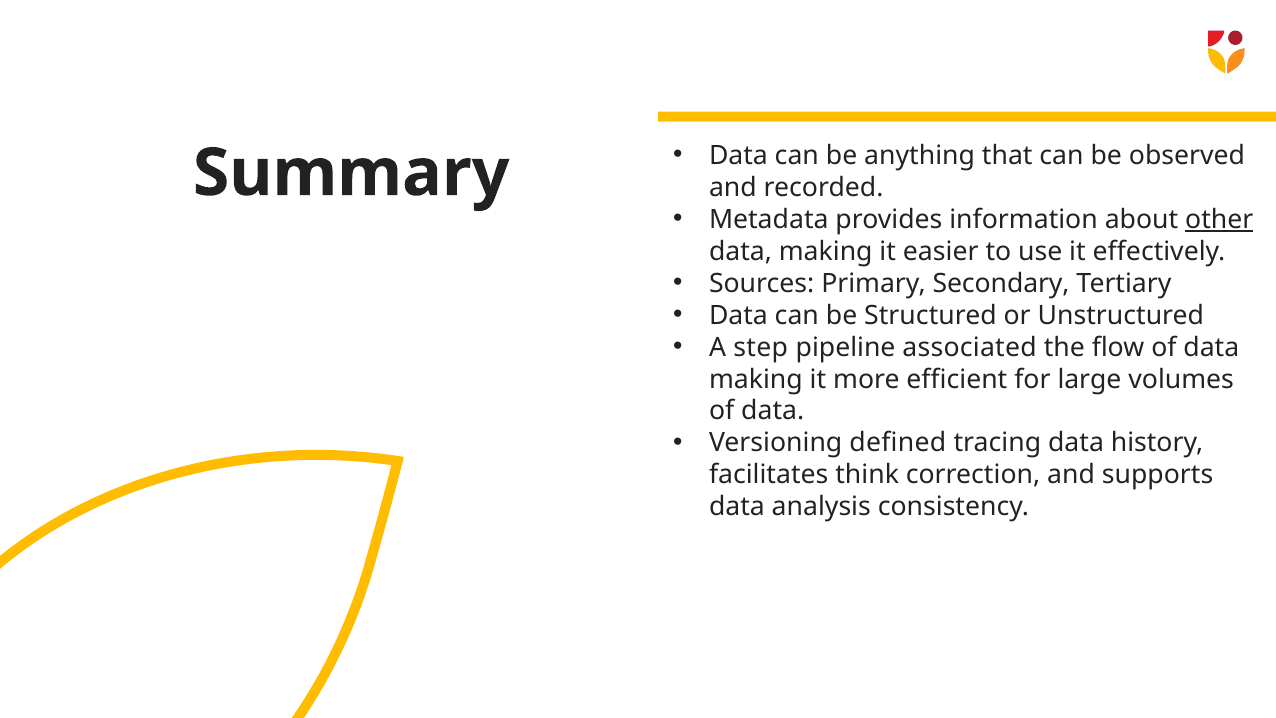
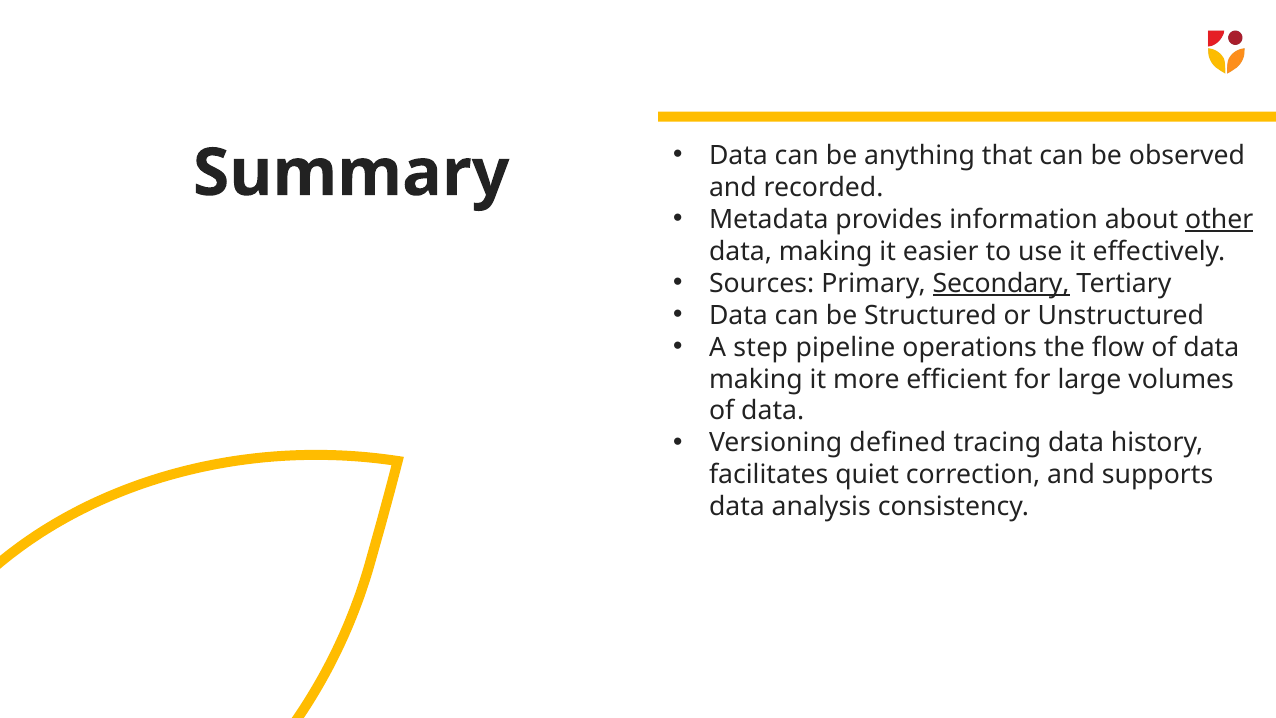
Secondary underline: none -> present
associated: associated -> operations
think: think -> quiet
